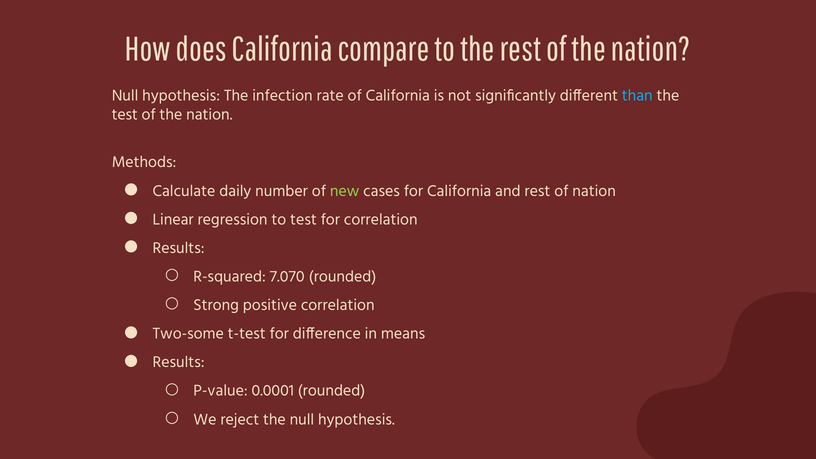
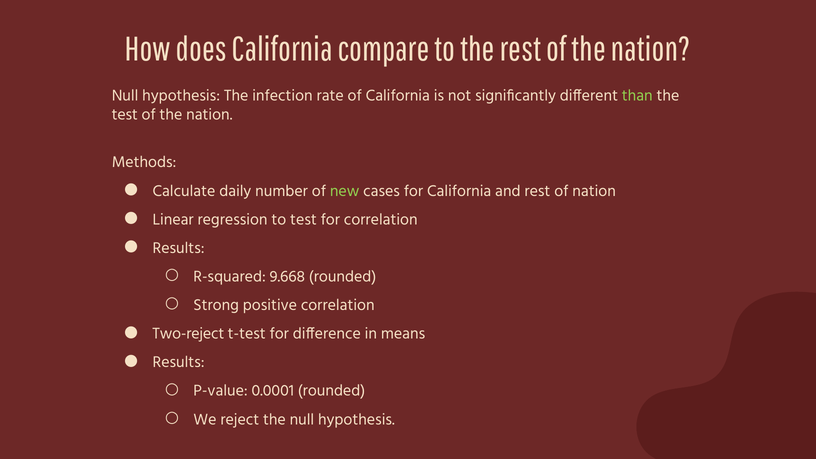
than colour: light blue -> light green
7.070: 7.070 -> 9.668
Two-some: Two-some -> Two-reject
